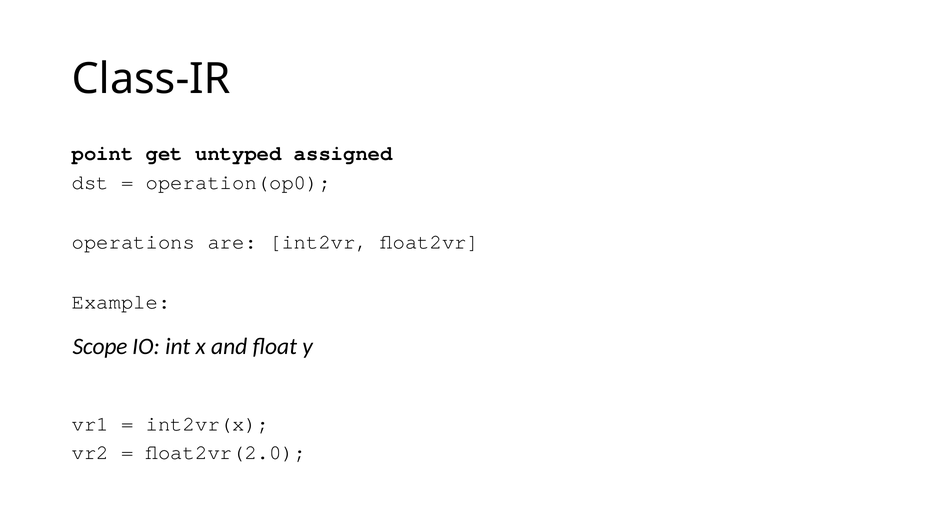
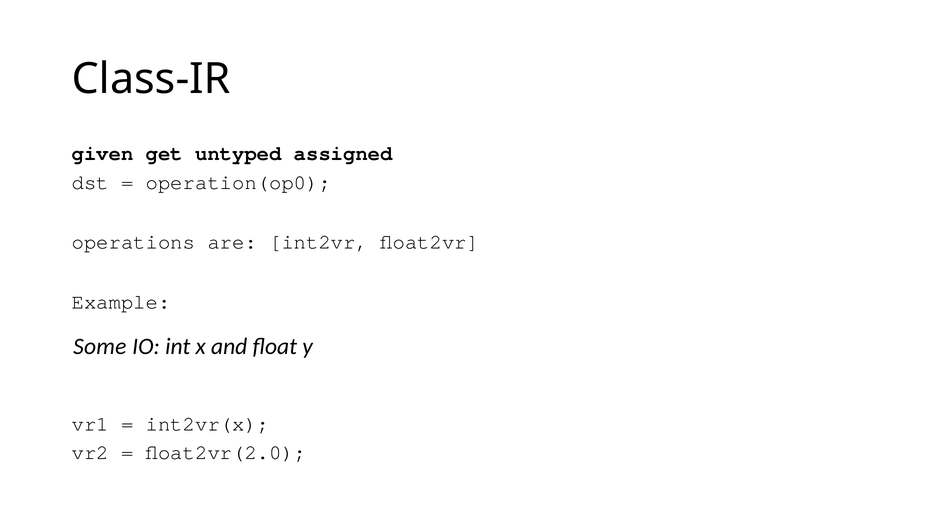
point: point -> given
Scope: Scope -> Some
